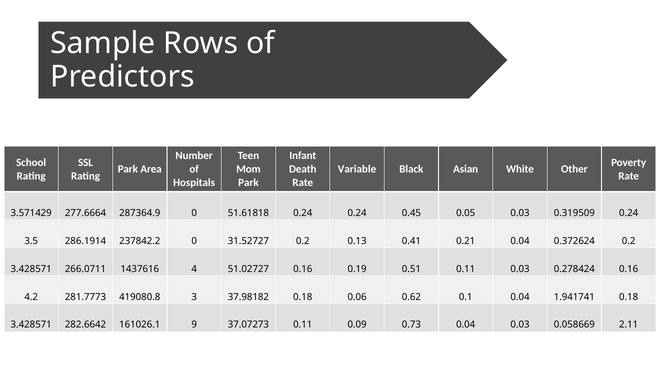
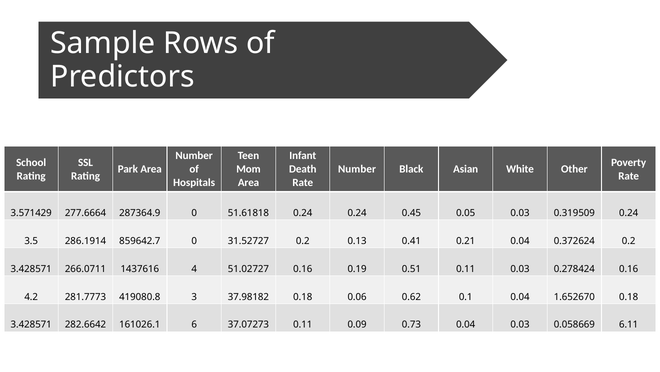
Variable at (357, 169): Variable -> Number
Park at (248, 182): Park -> Area
237842.2: 237842.2 -> 859642.7
1.941741: 1.941741 -> 1.652670
9: 9 -> 6
2.11: 2.11 -> 6.11
